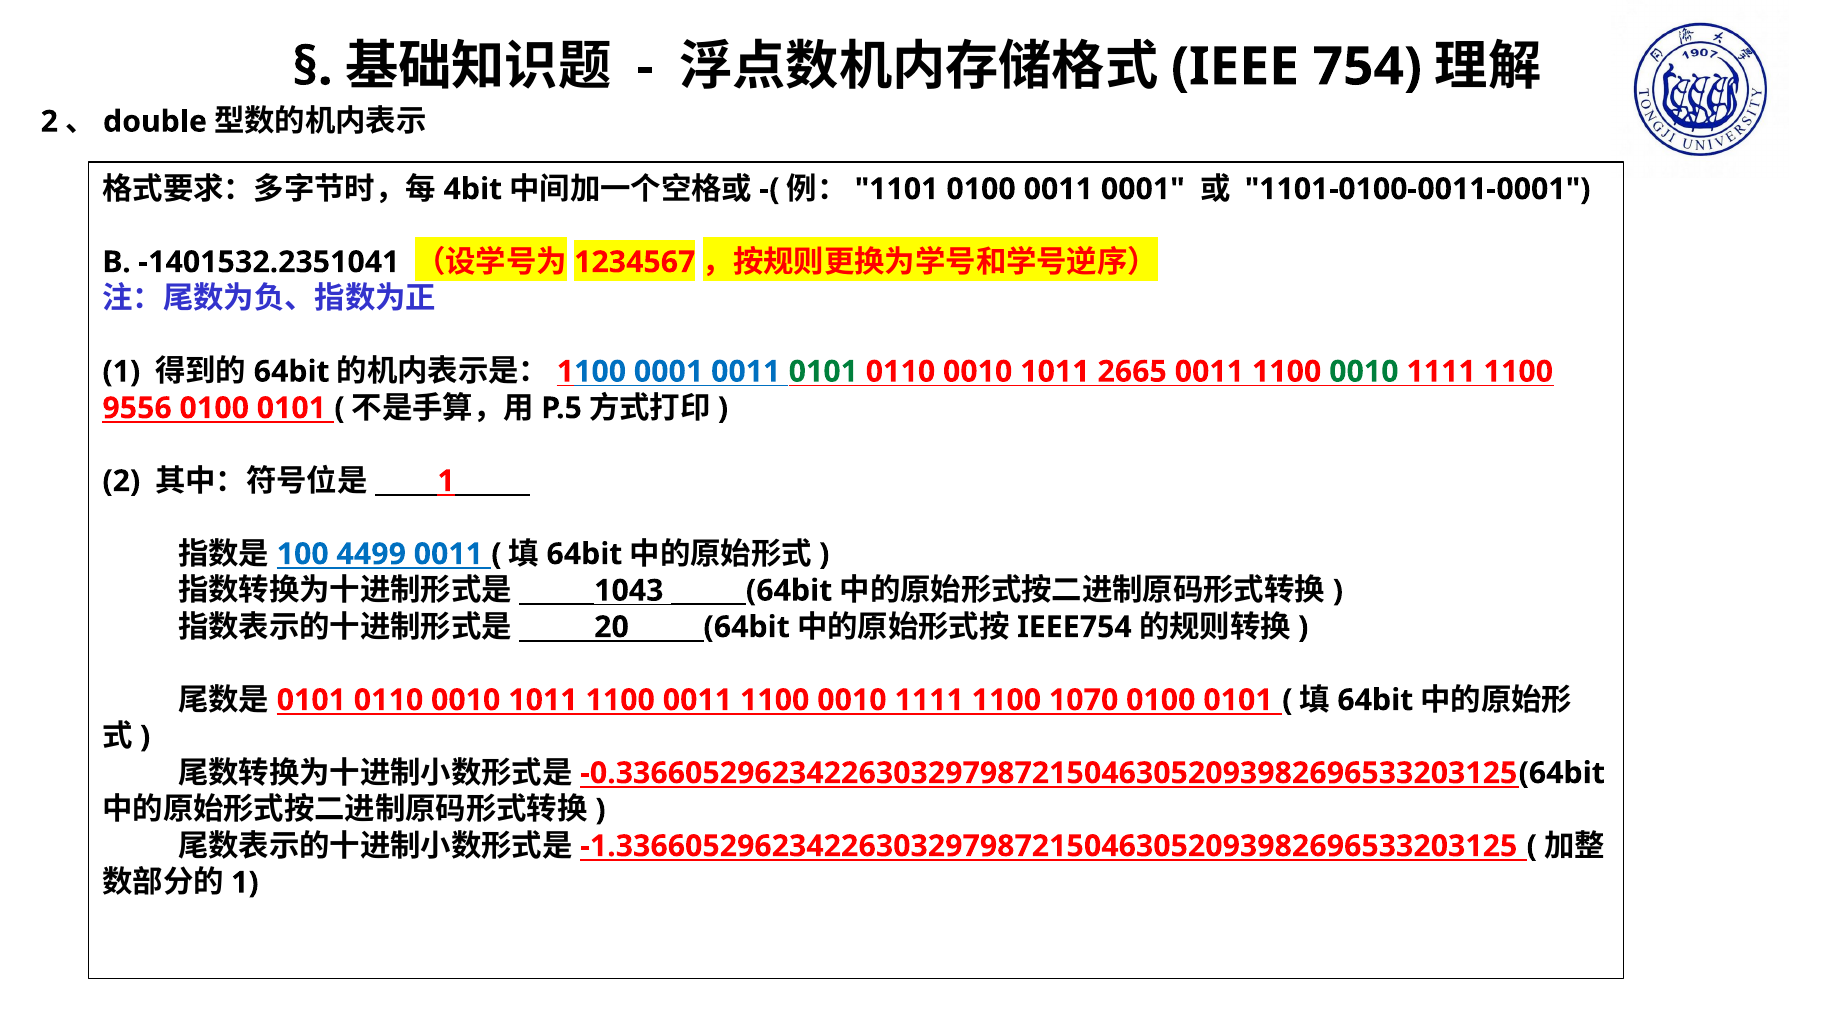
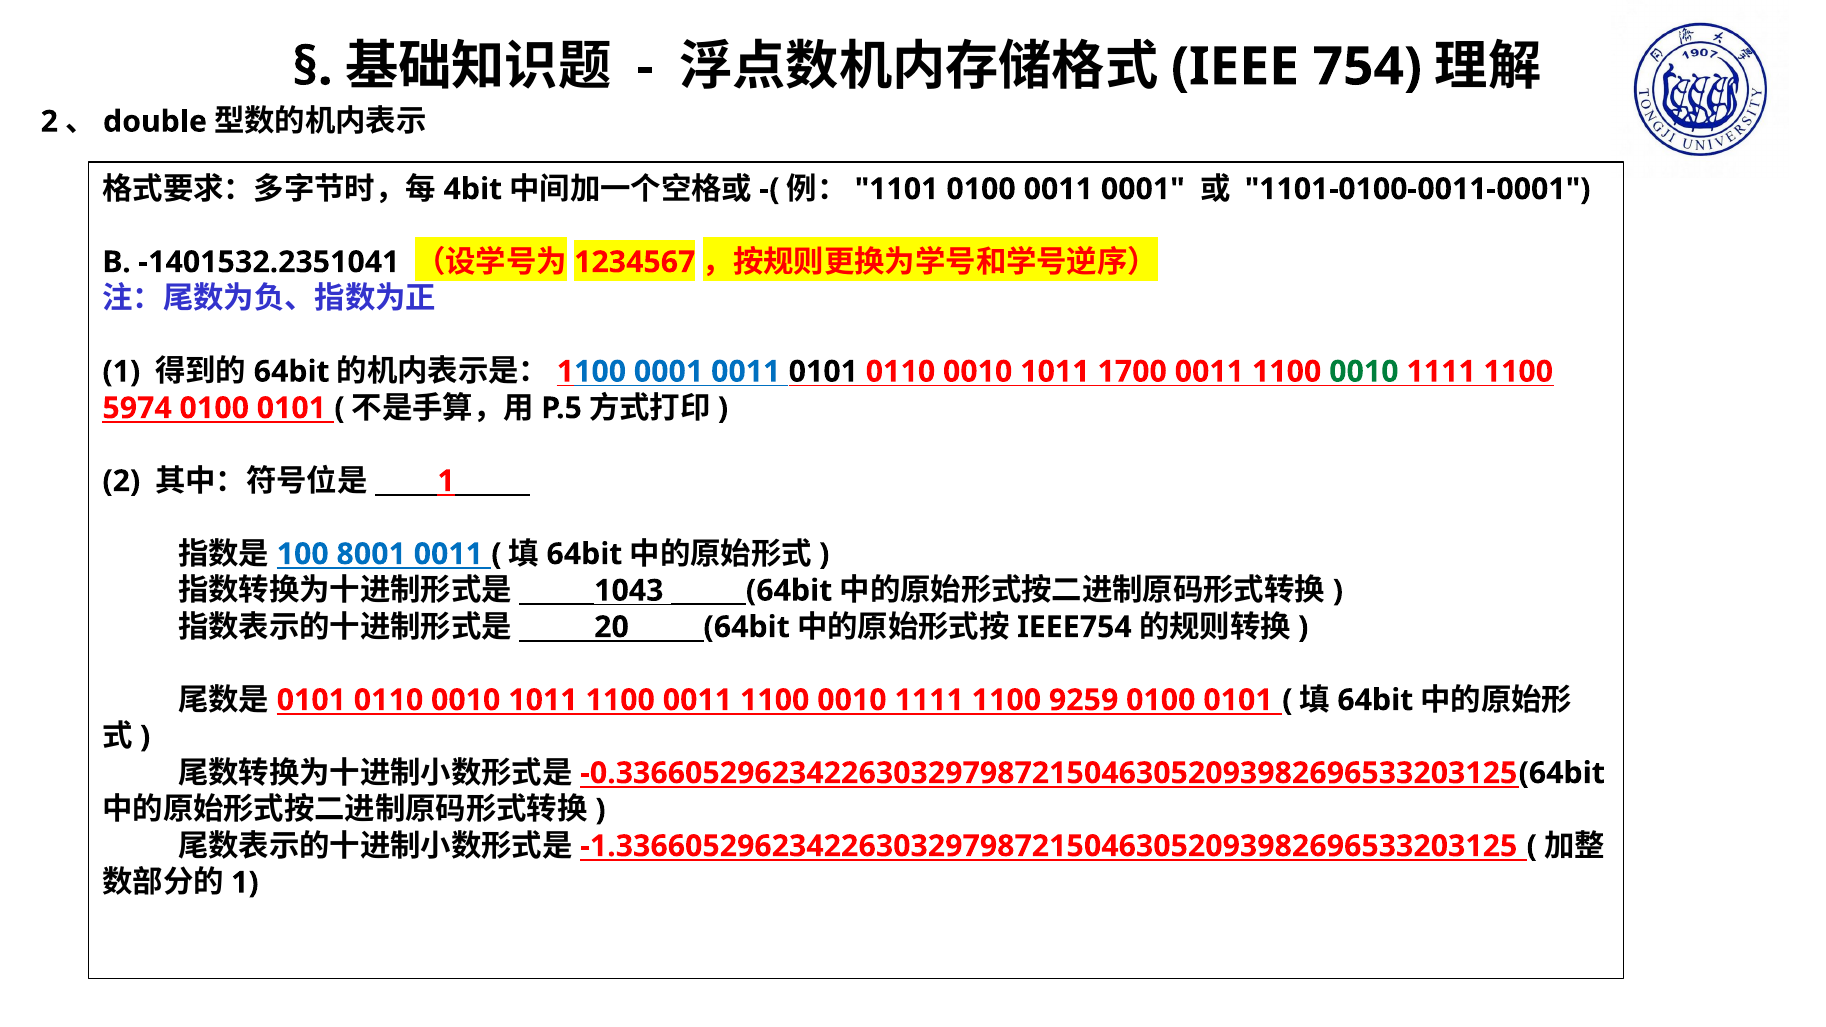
0101 at (823, 372) colour: green -> black
2665: 2665 -> 1700
9556: 9556 -> 5974
4499: 4499 -> 8001
1070: 1070 -> 9259
